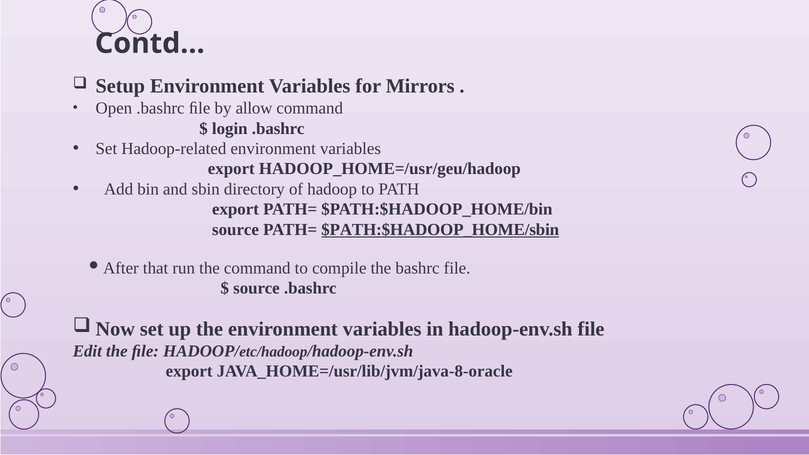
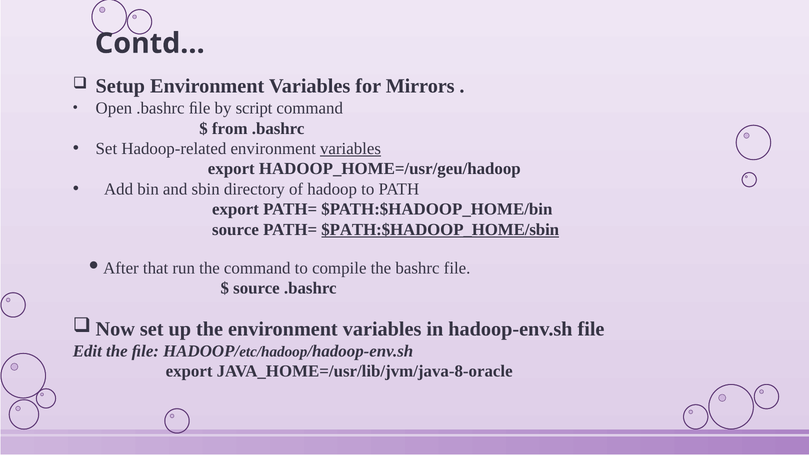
allow: allow -> script
login: login -> from
variables at (351, 149) underline: none -> present
